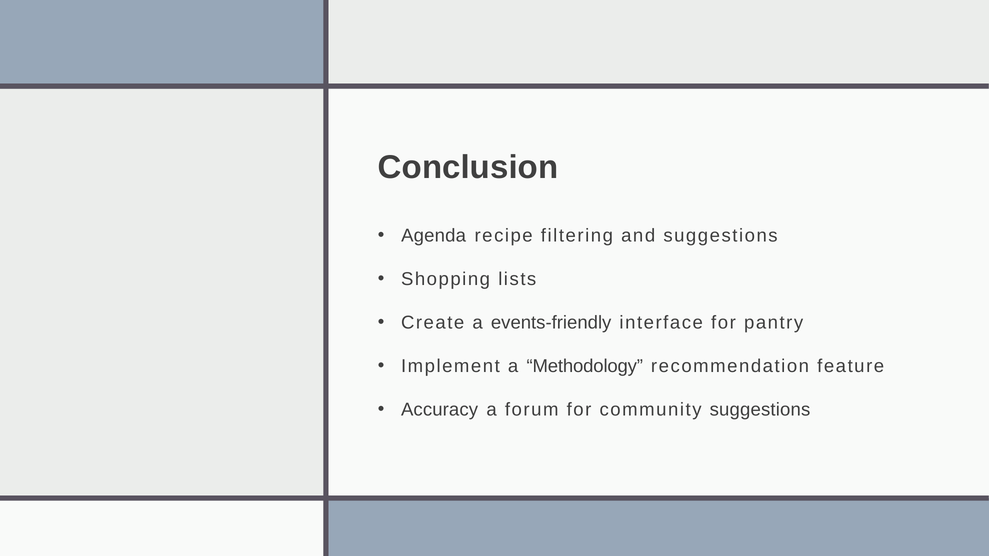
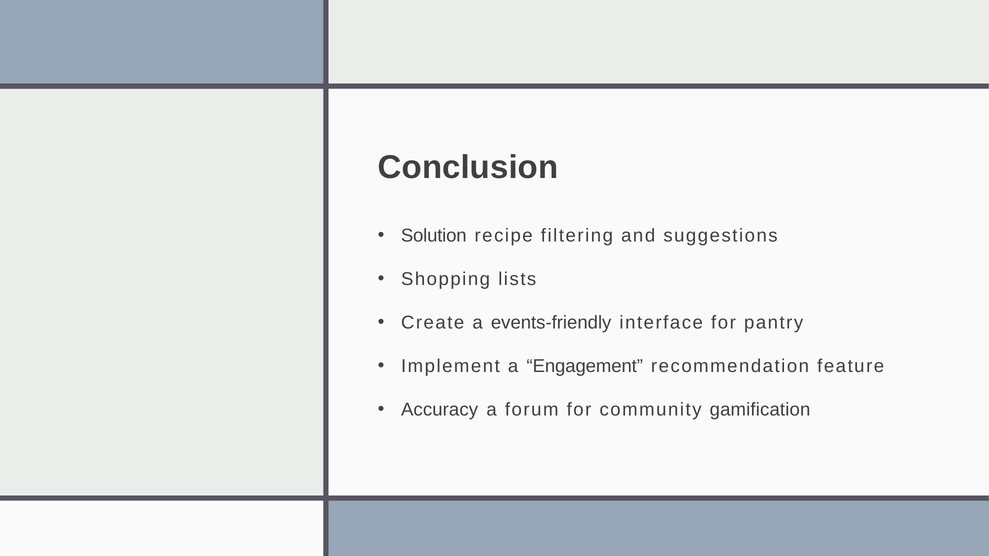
Agenda: Agenda -> Solution
Methodology: Methodology -> Engagement
community suggestions: suggestions -> gamification
